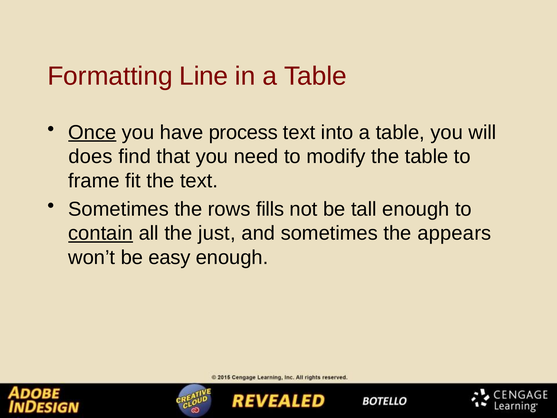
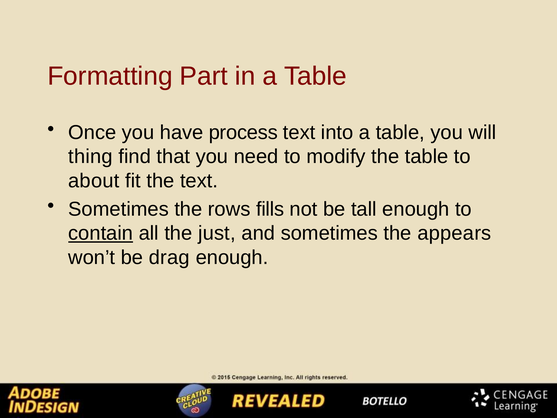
Line: Line -> Part
Once underline: present -> none
does: does -> thing
frame: frame -> about
easy: easy -> drag
